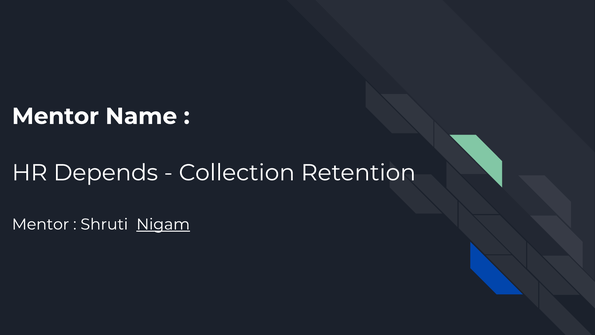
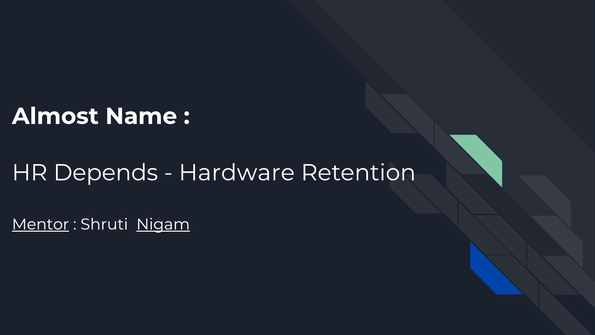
Mentor at (55, 116): Mentor -> Almost
Collection: Collection -> Hardware
Mentor at (41, 224) underline: none -> present
